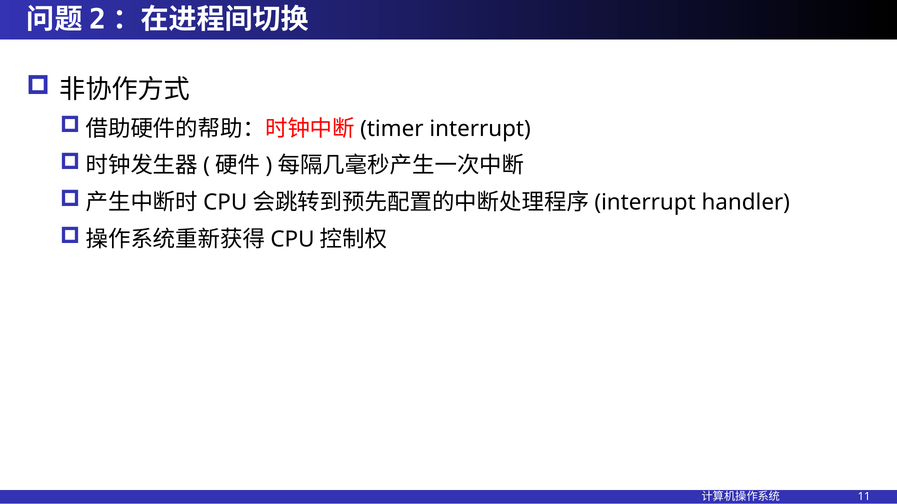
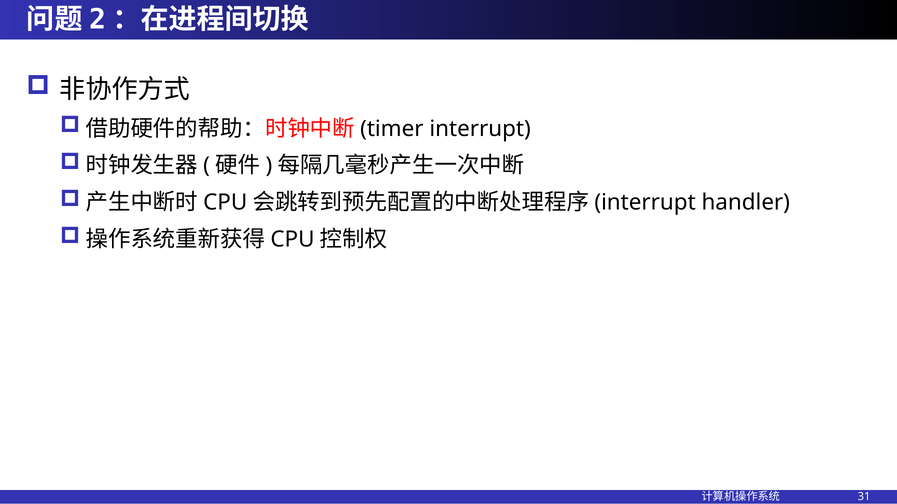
11: 11 -> 31
